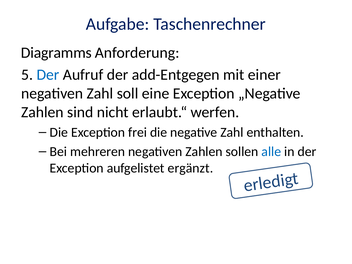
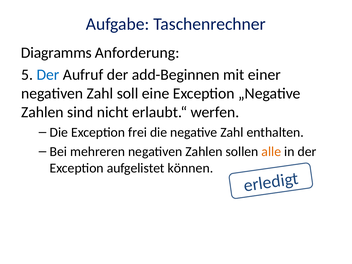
add-Entgegen: add-Entgegen -> add-Beginnen
alle colour: blue -> orange
ergänzt: ergänzt -> können
